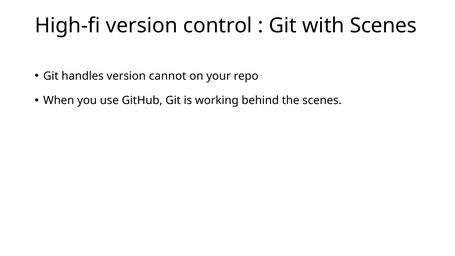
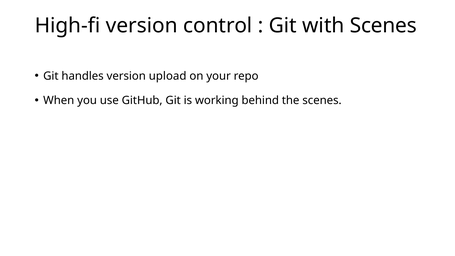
cannot: cannot -> upload
